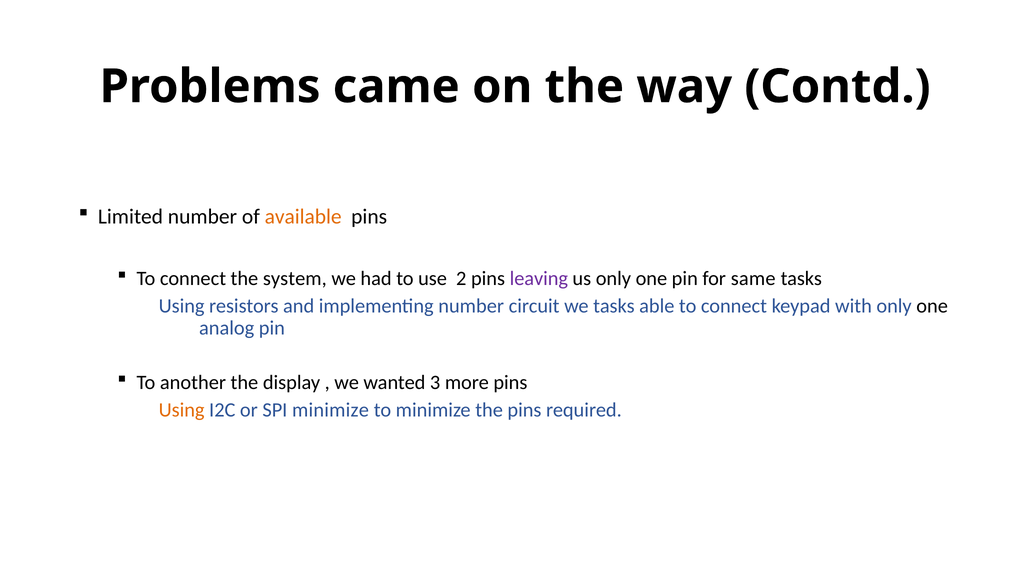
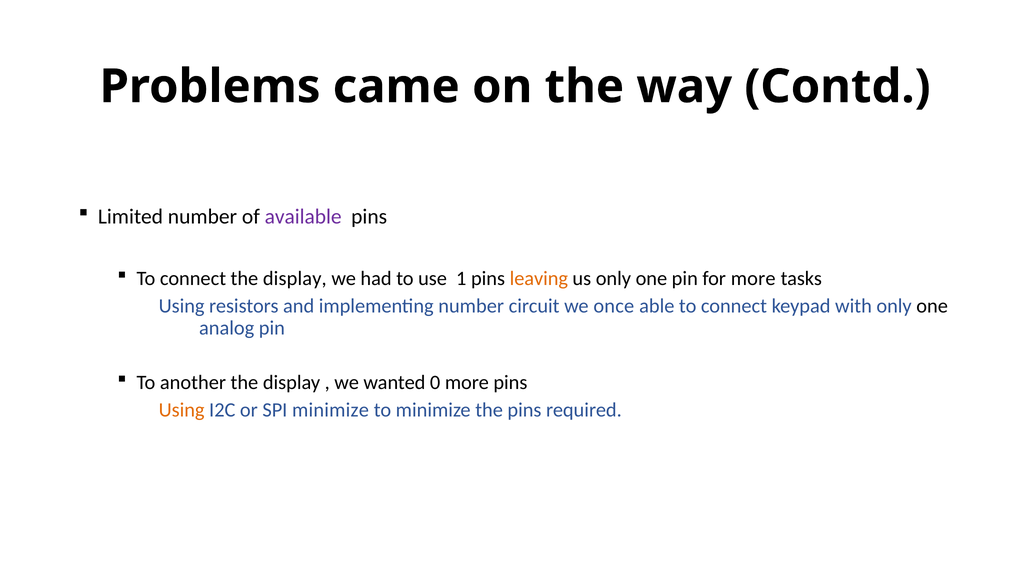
available colour: orange -> purple
connect the system: system -> display
2: 2 -> 1
leaving colour: purple -> orange
for same: same -> more
we tasks: tasks -> once
3: 3 -> 0
